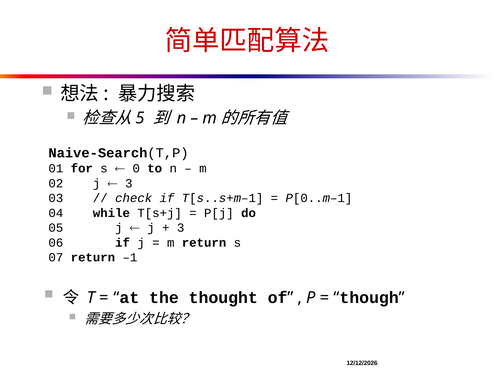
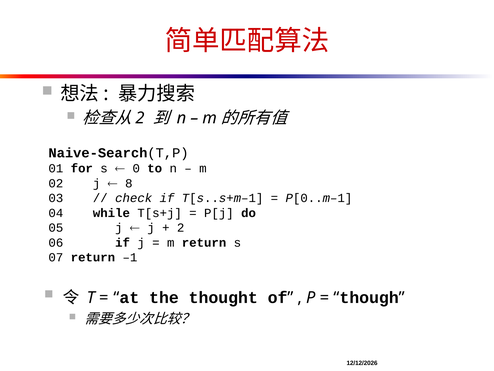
5 at (140, 118): 5 -> 2
3 at (129, 183): 3 -> 8
3 at (181, 228): 3 -> 2
